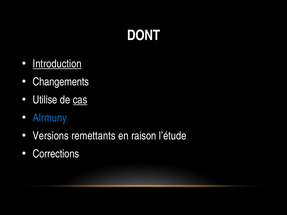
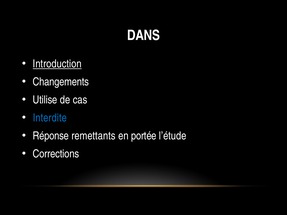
DONT: DONT -> DANS
cas underline: present -> none
Alrmuny: Alrmuny -> Interdite
Versions: Versions -> Réponse
raison: raison -> portée
